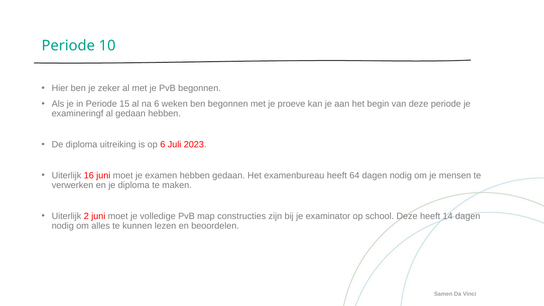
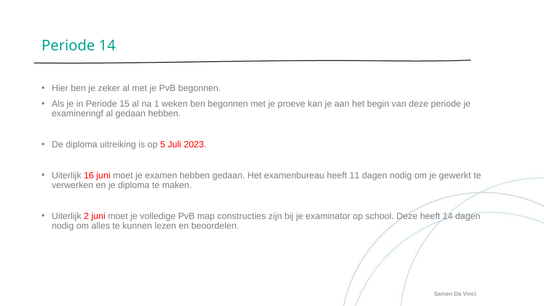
Periode 10: 10 -> 14
na 6: 6 -> 1
op 6: 6 -> 5
64: 64 -> 11
mensen: mensen -> gewerkt
